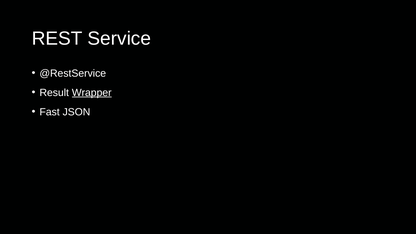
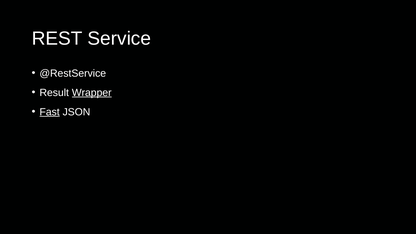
Fast underline: none -> present
